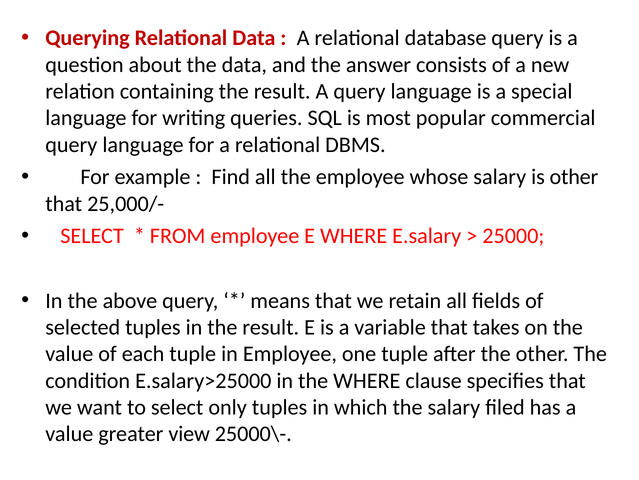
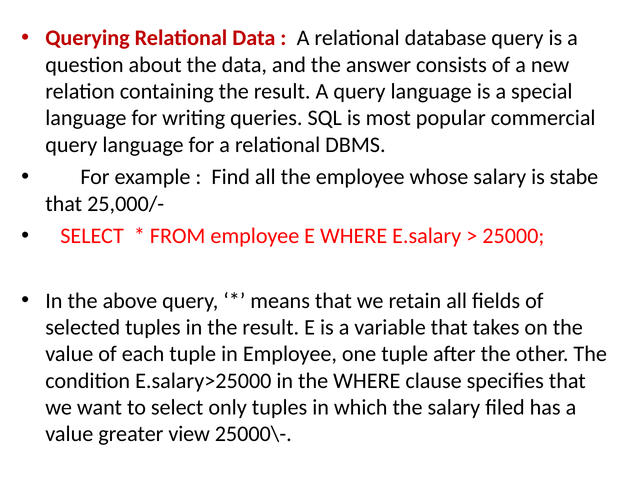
is other: other -> stabe
